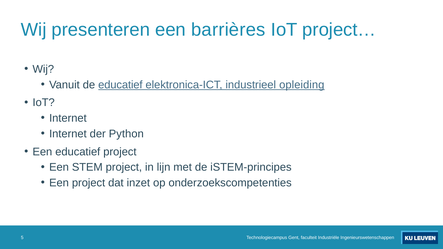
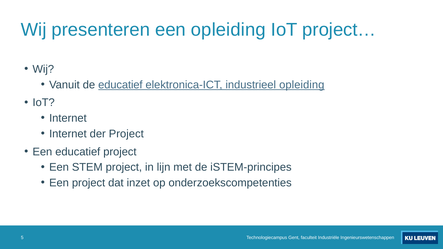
een barrières: barrières -> opleiding
der Python: Python -> Project
